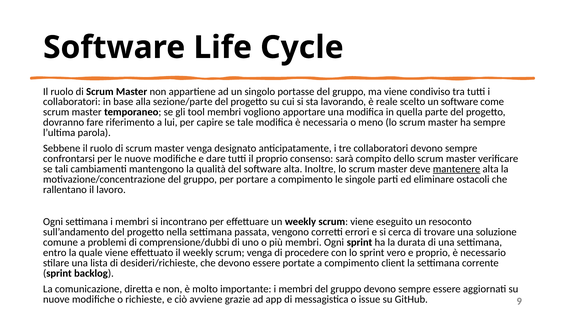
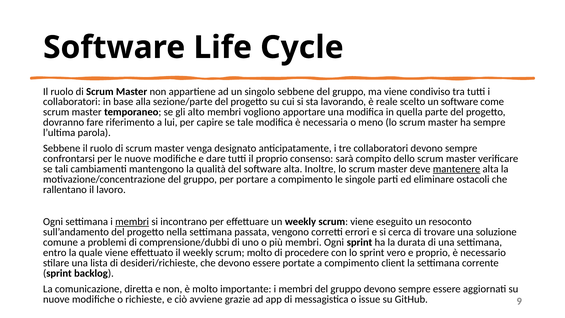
singolo portasse: portasse -> sebbene
tool: tool -> alto
membri at (132, 222) underline: none -> present
scrum venga: venga -> molto
